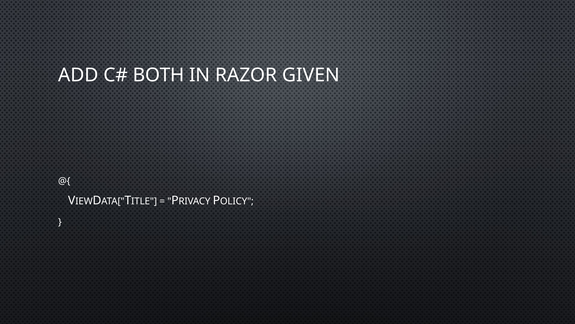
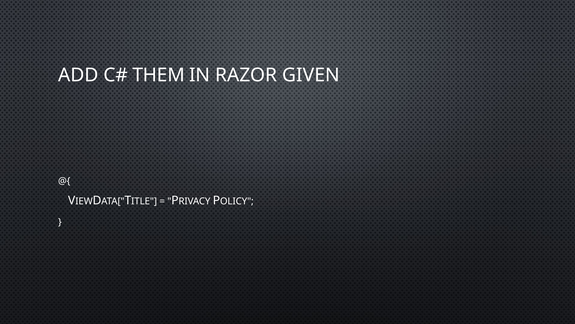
BOTH: BOTH -> THEM
